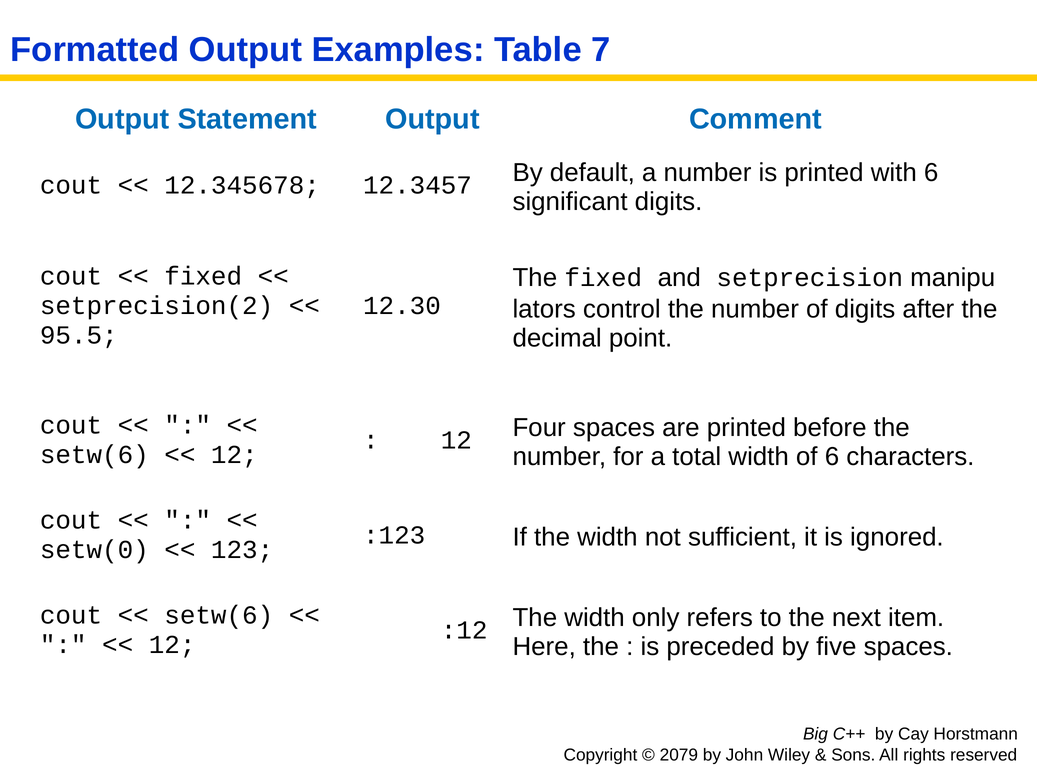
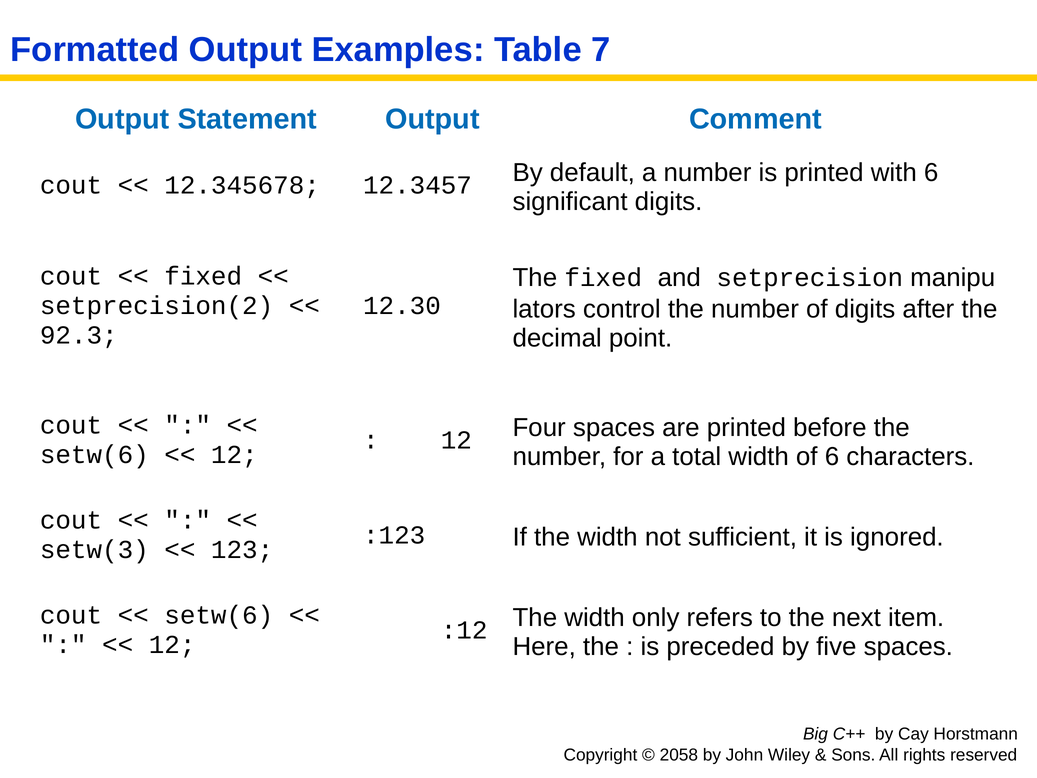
95.5: 95.5 -> 92.3
setw(0: setw(0 -> setw(3
2079: 2079 -> 2058
